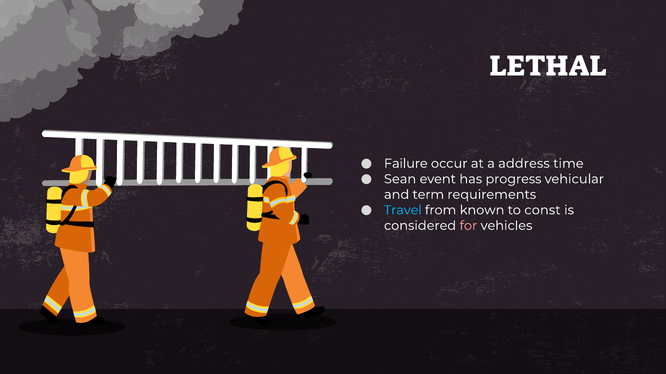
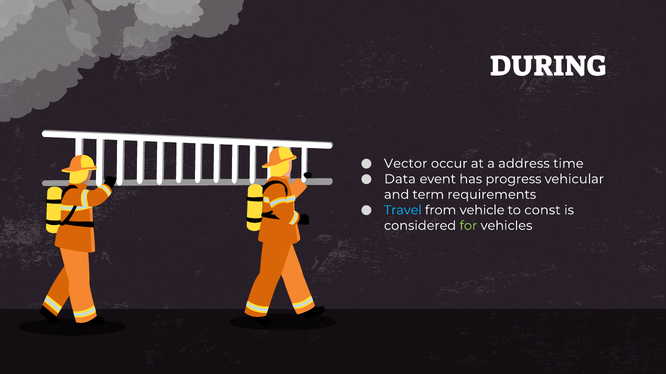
LETHAL: LETHAL -> DURING
Failure: Failure -> Vector
Sean: Sean -> Data
known: known -> vehicle
for colour: pink -> light green
